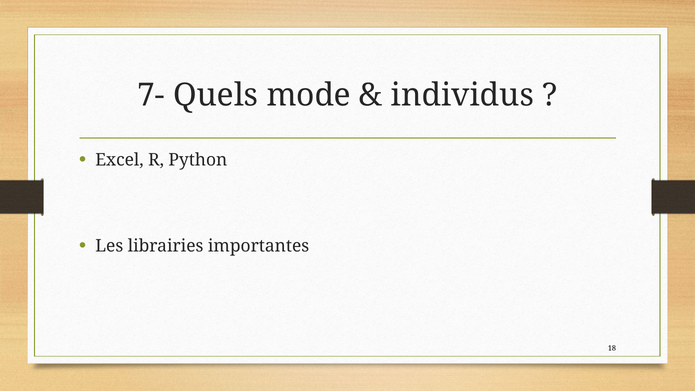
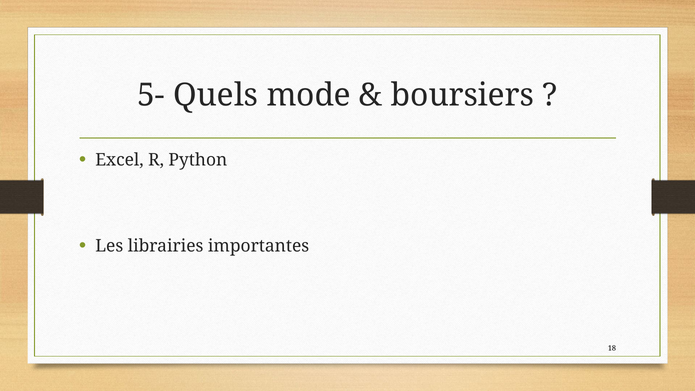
7-: 7- -> 5-
individus: individus -> boursiers
